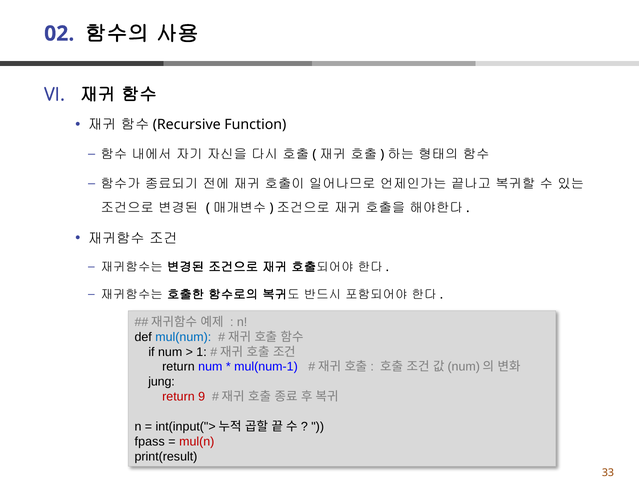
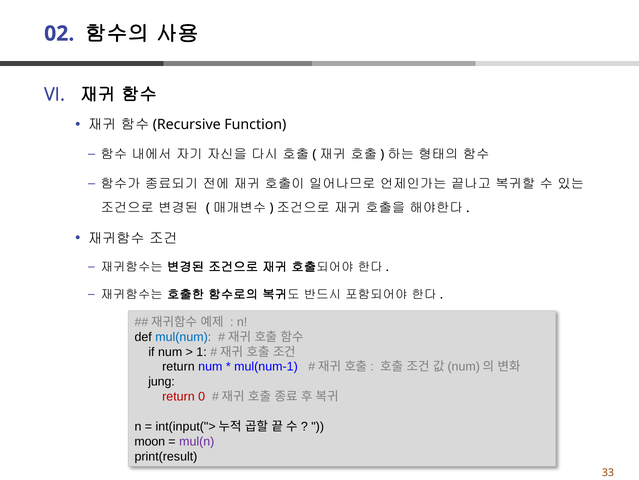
9: 9 -> 0
fpass: fpass -> moon
mul(n colour: red -> purple
